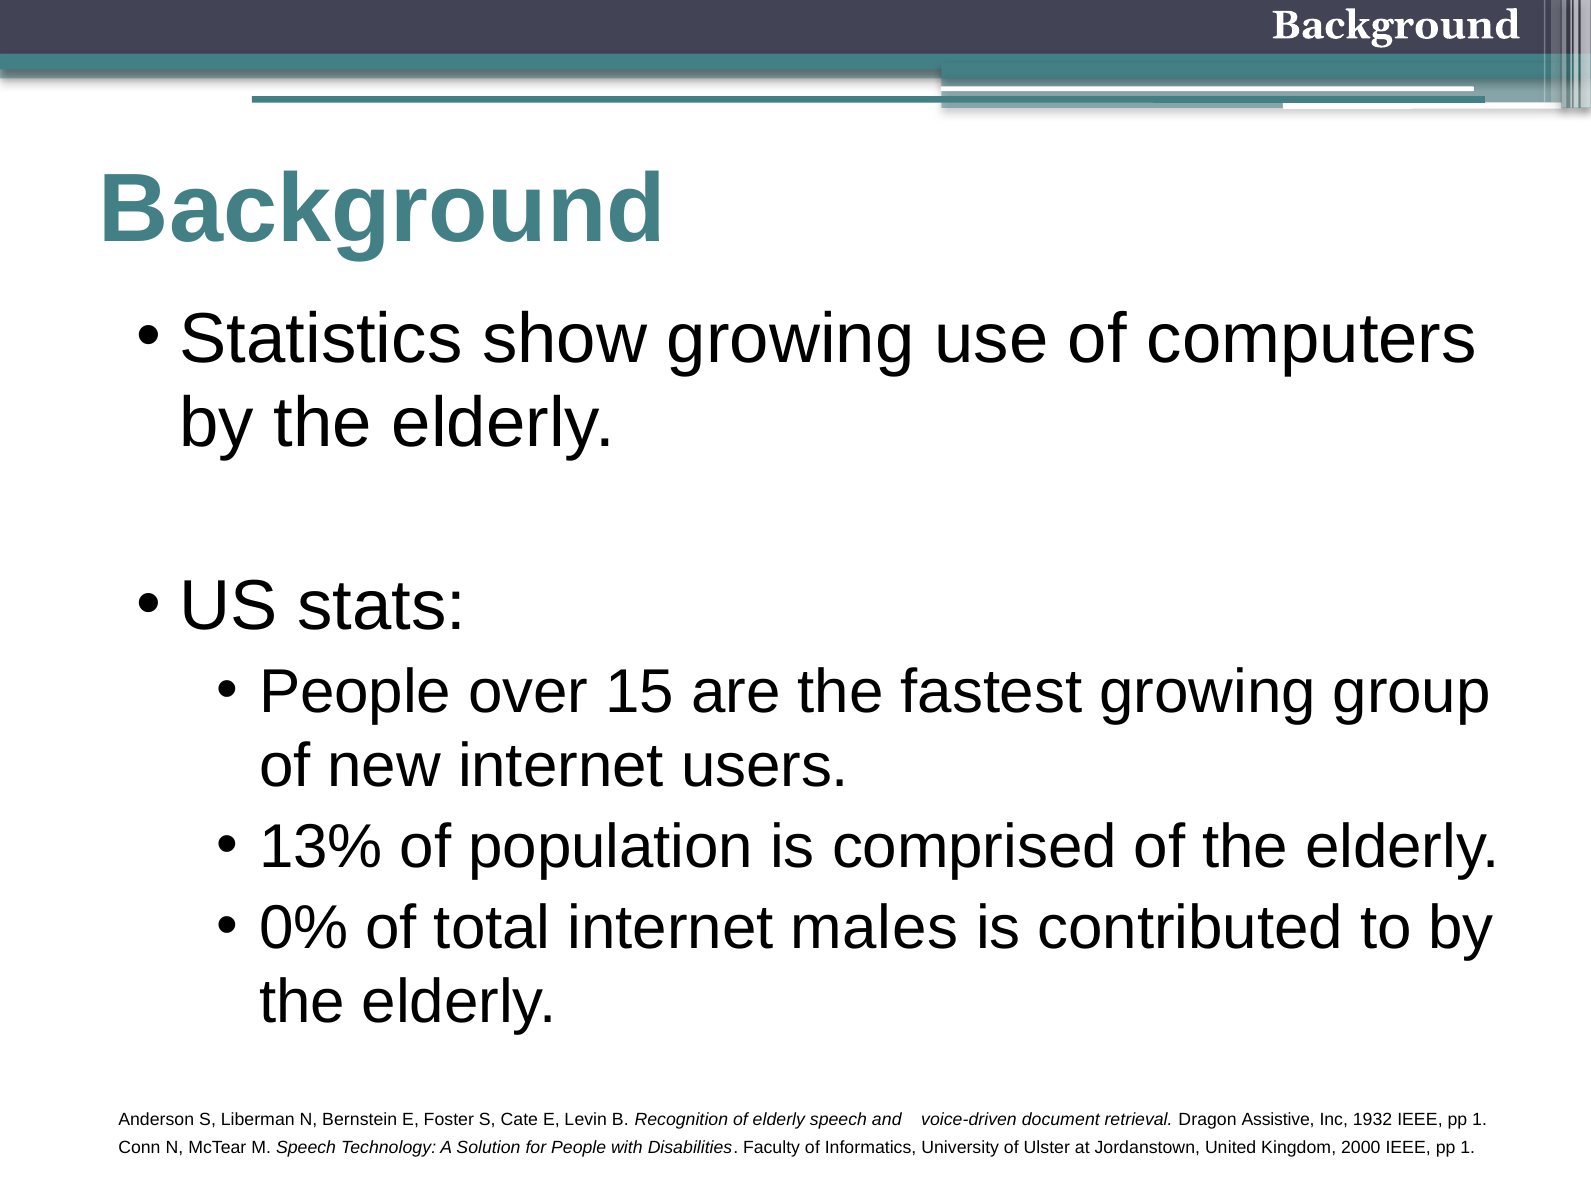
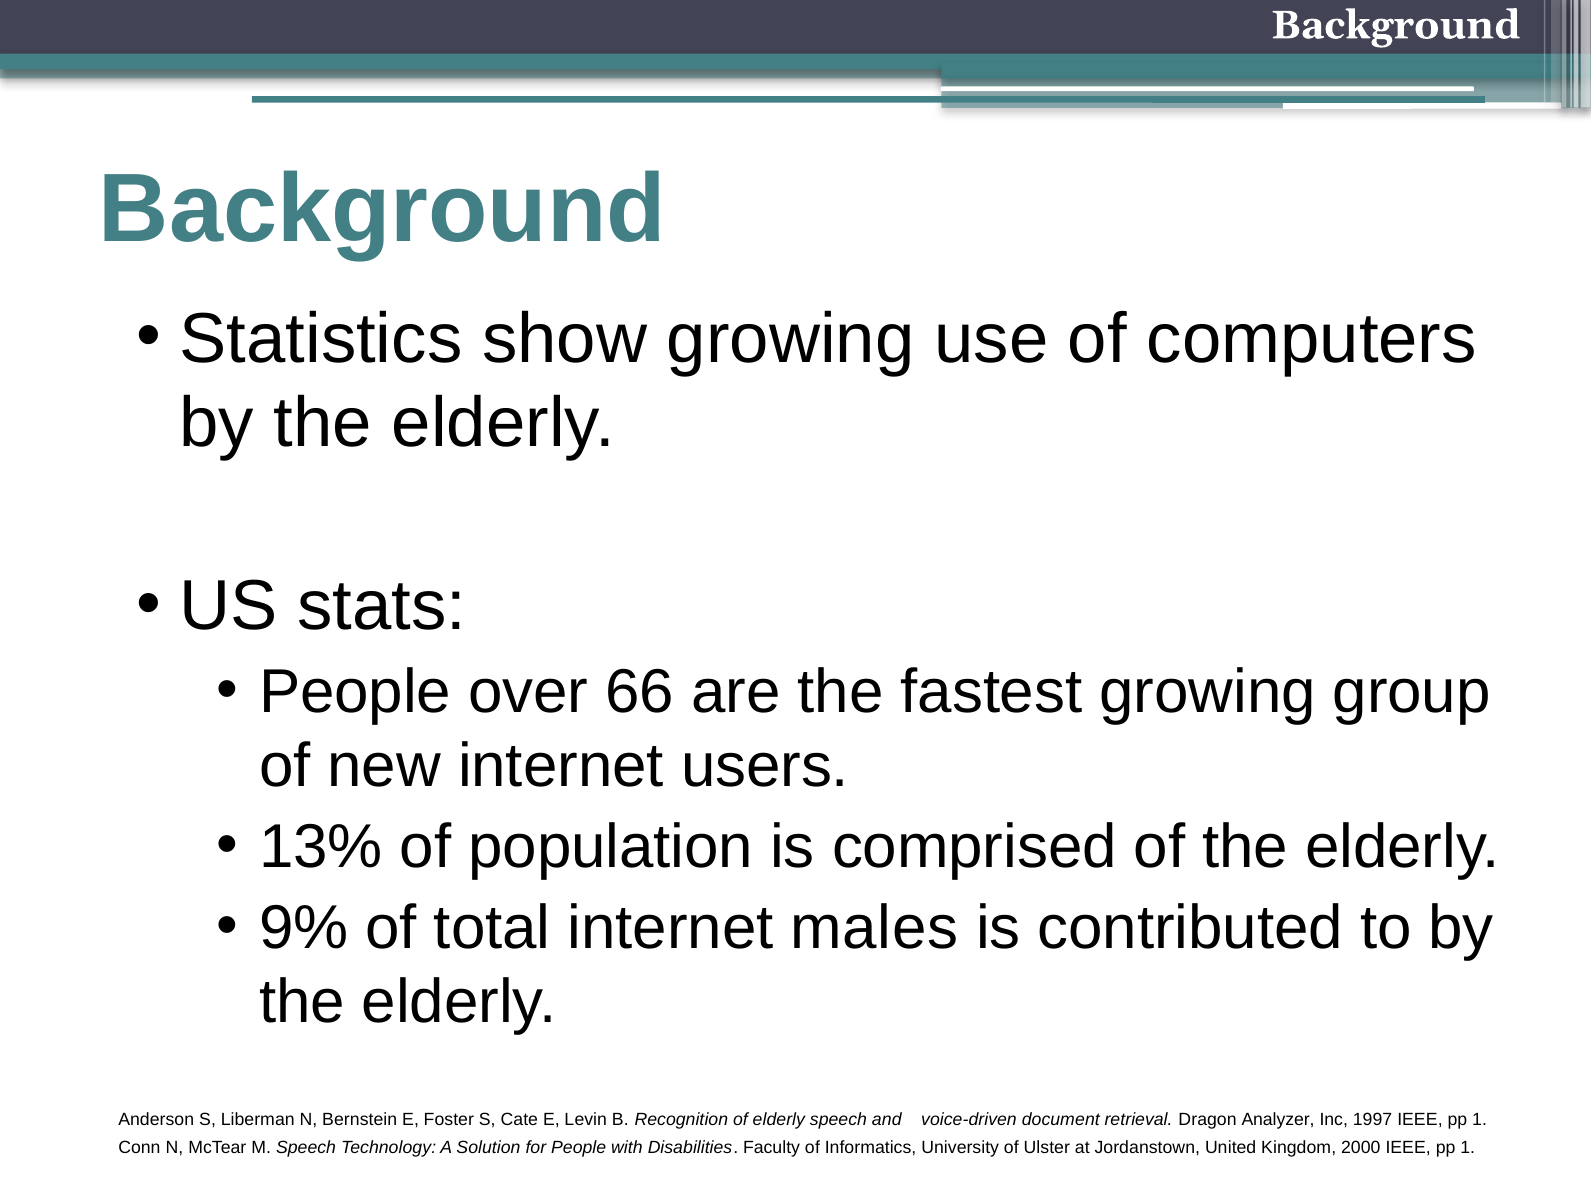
15: 15 -> 66
0%: 0% -> 9%
Assistive: Assistive -> Analyzer
1932: 1932 -> 1997
